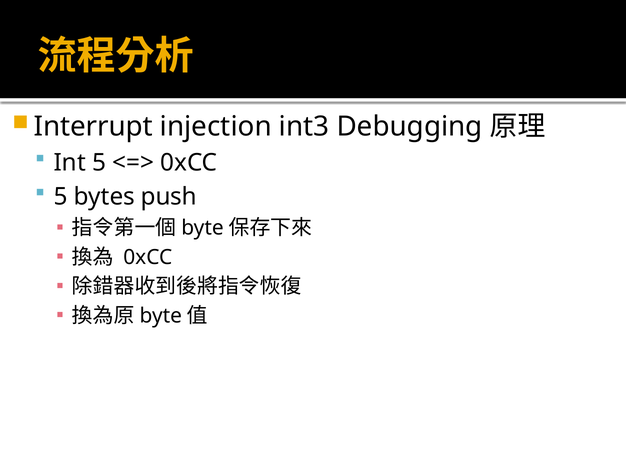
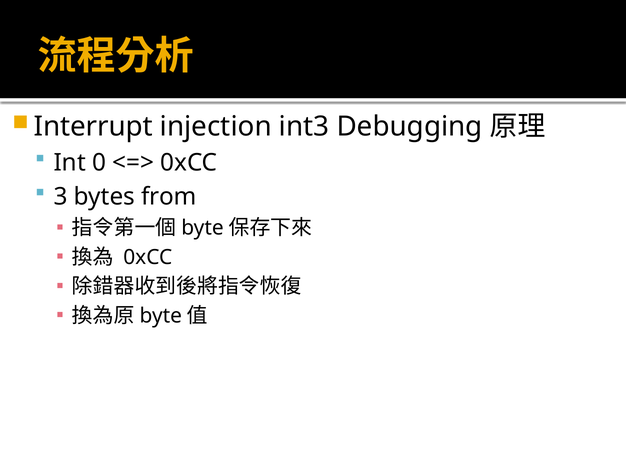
Int 5: 5 -> 0
5 at (61, 197): 5 -> 3
push: push -> from
